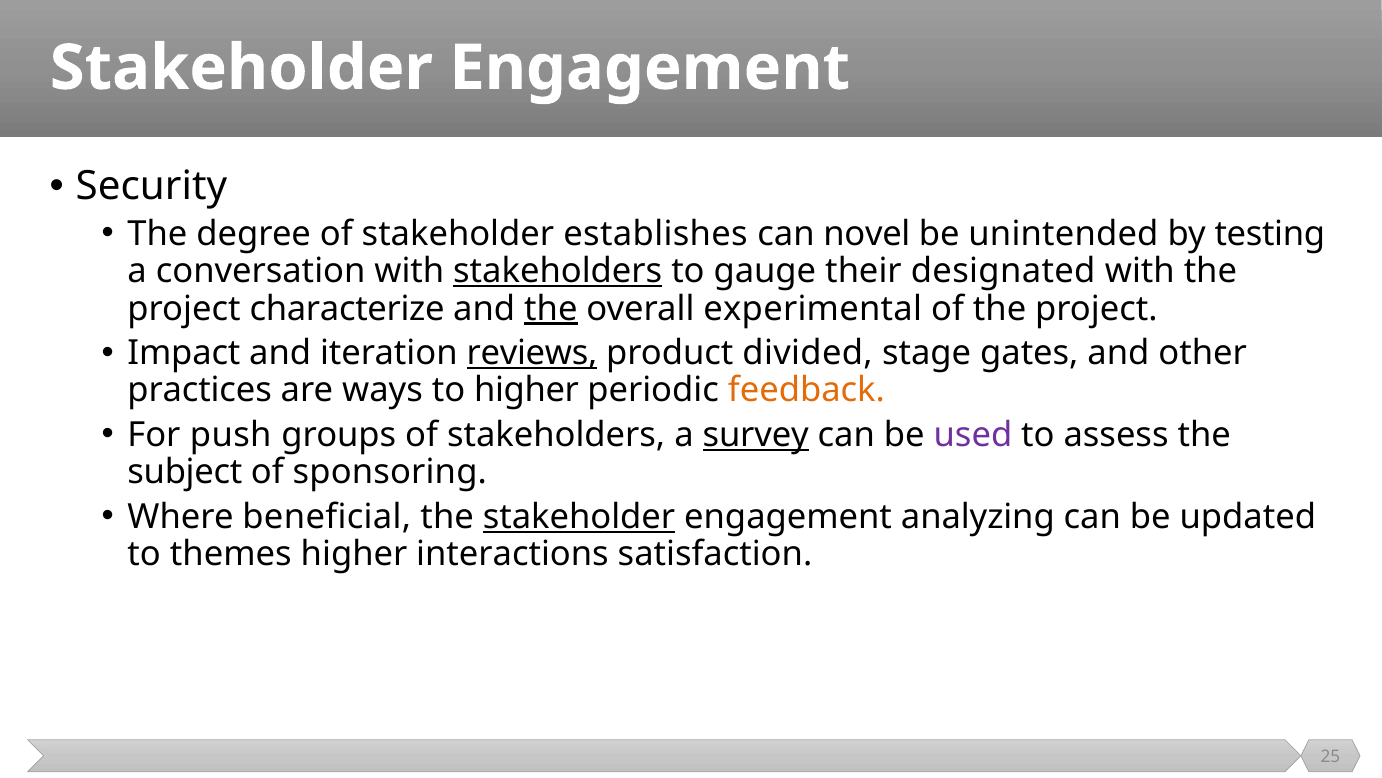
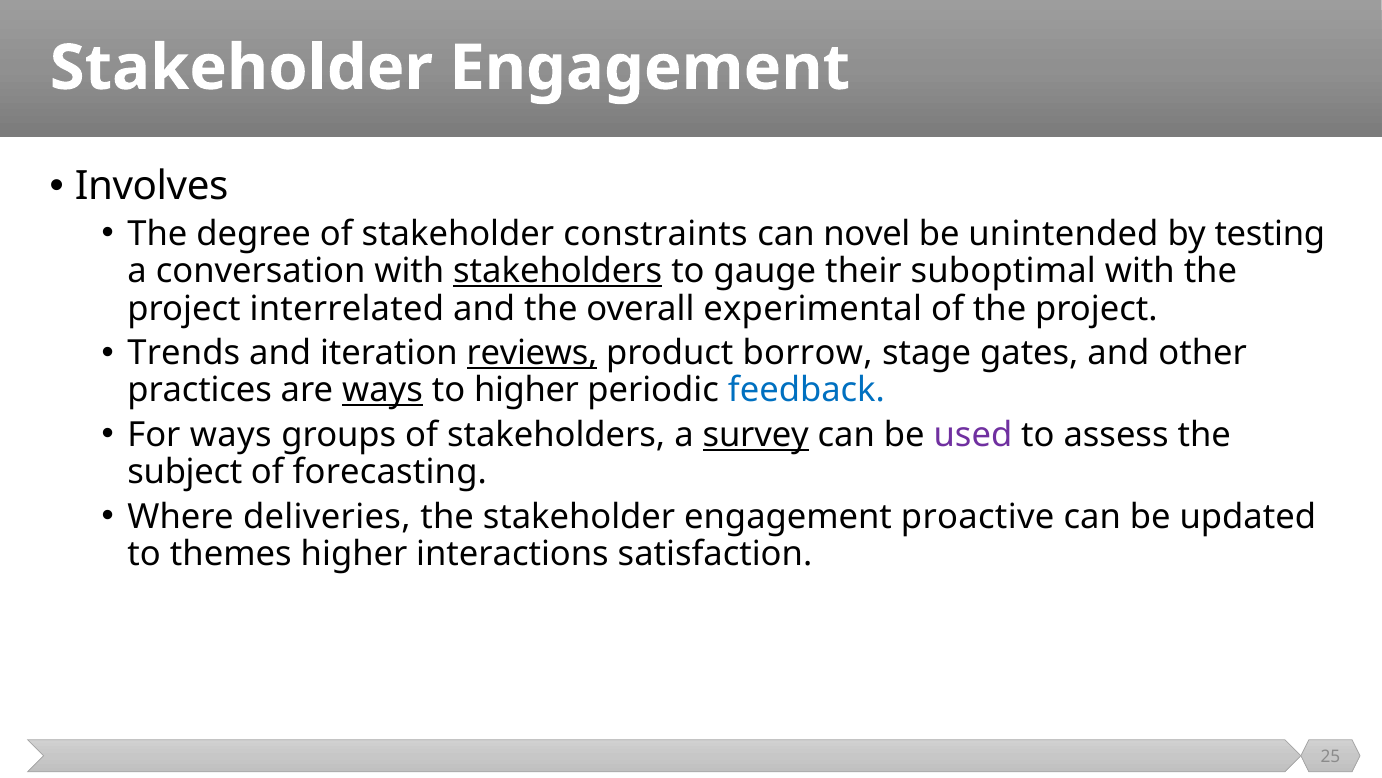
Security: Security -> Involves
establishes: establishes -> constraints
designated: designated -> suboptimal
characterize: characterize -> interrelated
the at (551, 308) underline: present -> none
Impact: Impact -> Trends
divided: divided -> borrow
ways at (383, 390) underline: none -> present
feedback colour: orange -> blue
For push: push -> ways
sponsoring: sponsoring -> forecasting
beneficial: beneficial -> deliveries
stakeholder at (579, 516) underline: present -> none
analyzing: analyzing -> proactive
